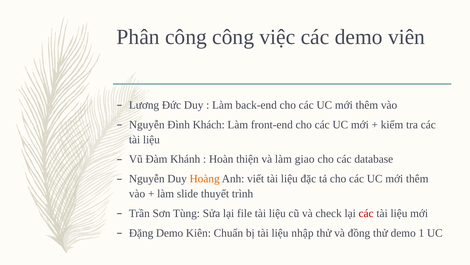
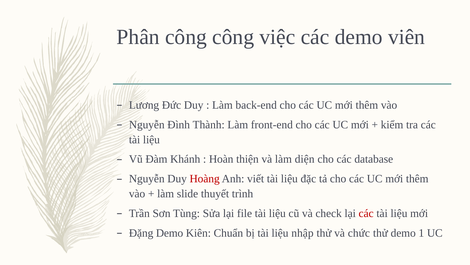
Khách: Khách -> Thành
giao: giao -> diện
Hoàng colour: orange -> red
đồng: đồng -> chức
